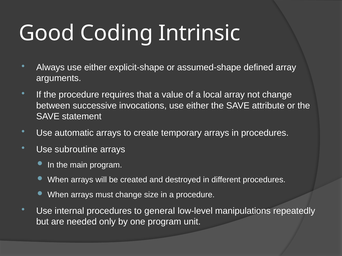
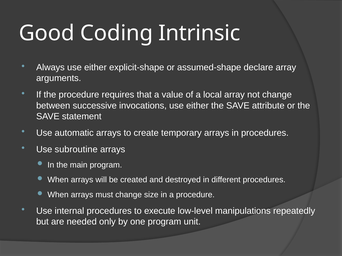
defined: defined -> declare
general: general -> execute
